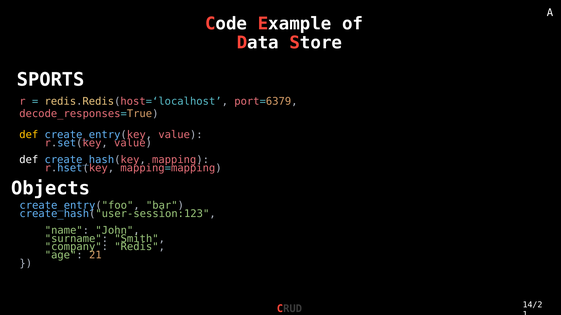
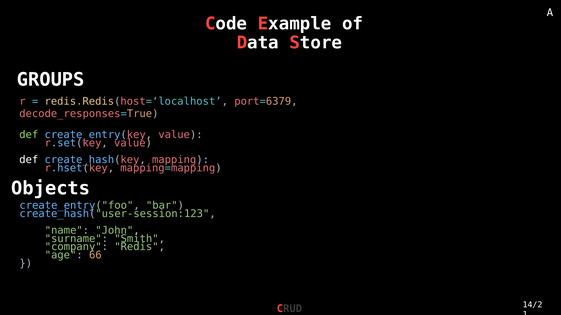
SPORTS: SPORTS -> GROUPS
def at (29, 135) colour: yellow -> light green
21: 21 -> 66
